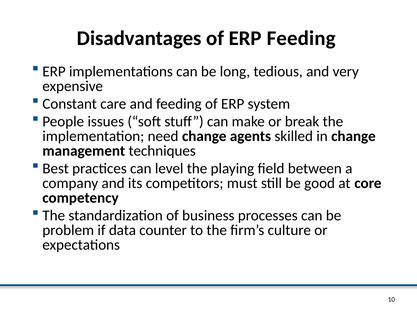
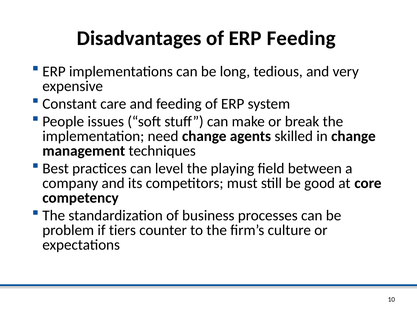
data: data -> tiers
